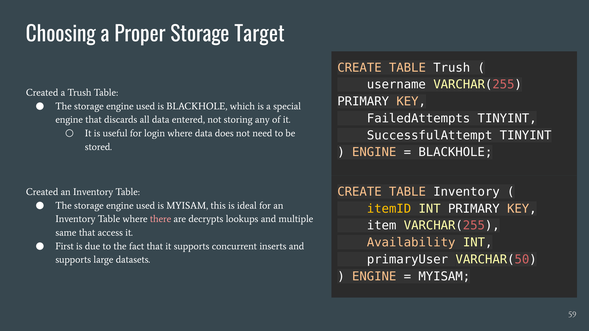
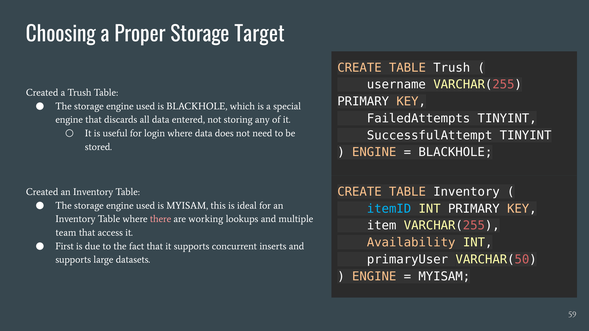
itemID colour: yellow -> light blue
decrypts: decrypts -> working
same: same -> team
